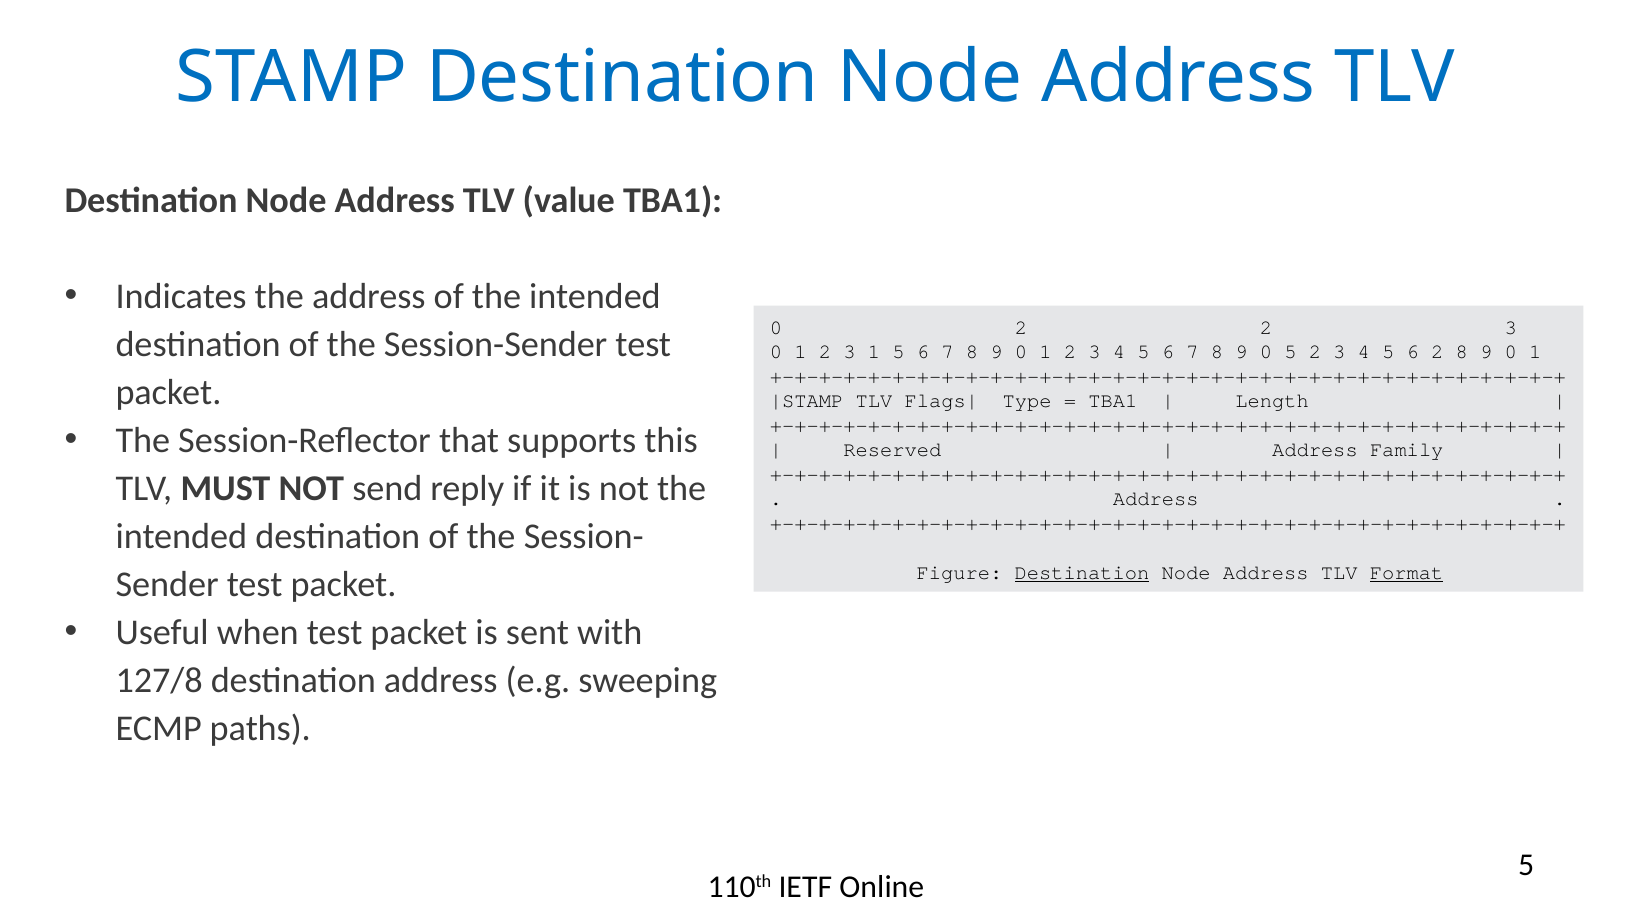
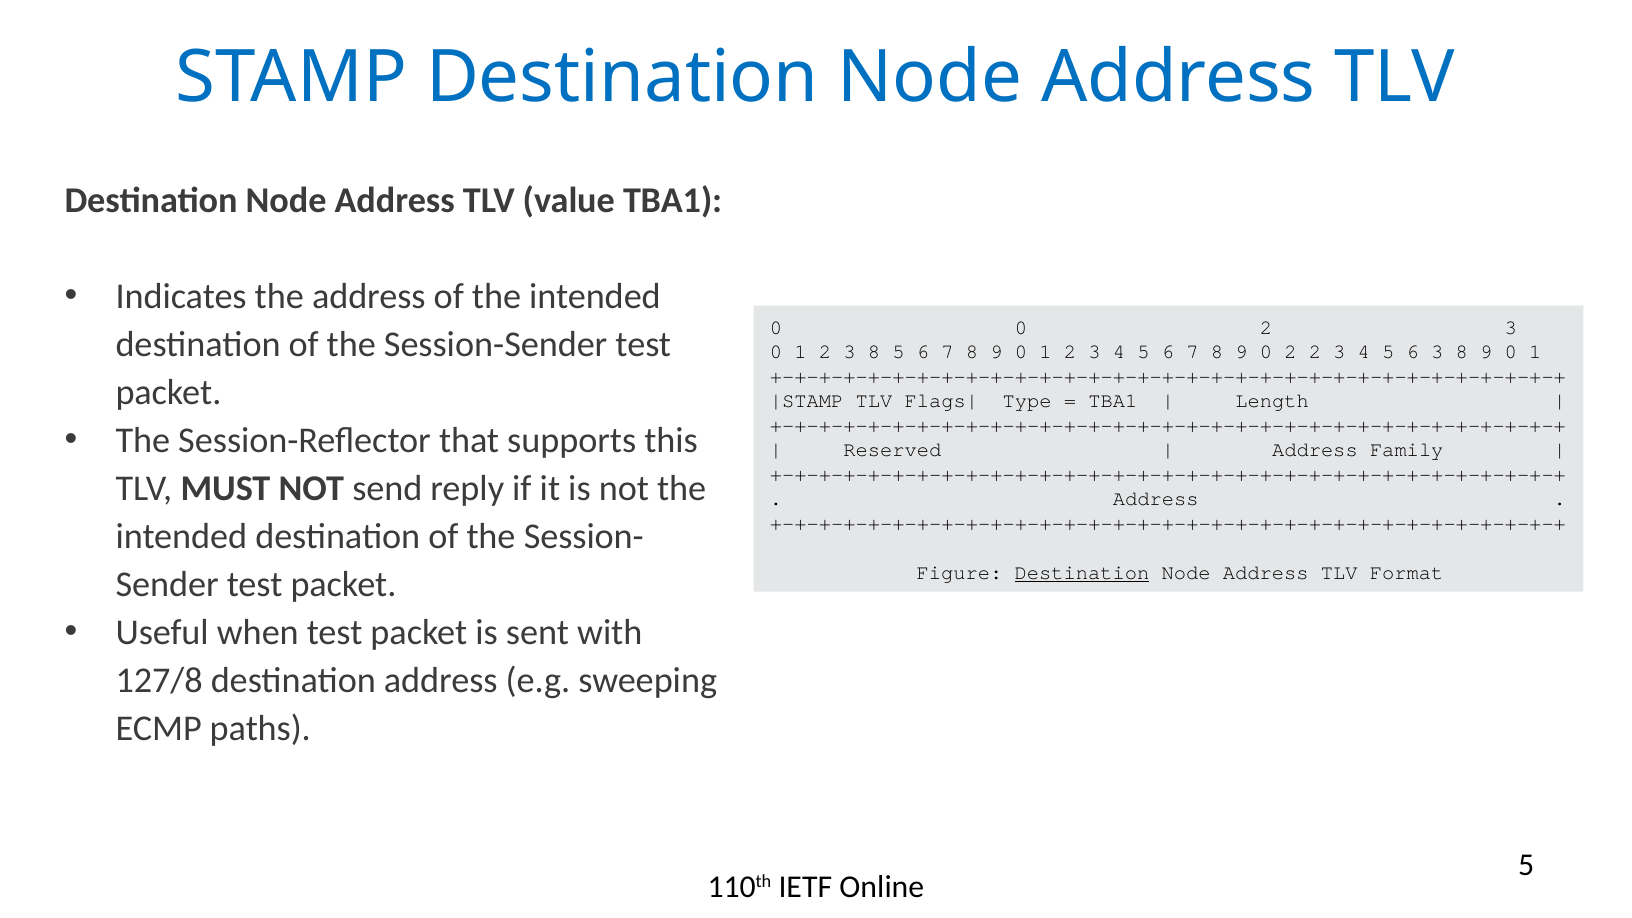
0 2: 2 -> 0
2 3 1: 1 -> 8
9 0 5: 5 -> 2
6 2: 2 -> 3
Format underline: present -> none
